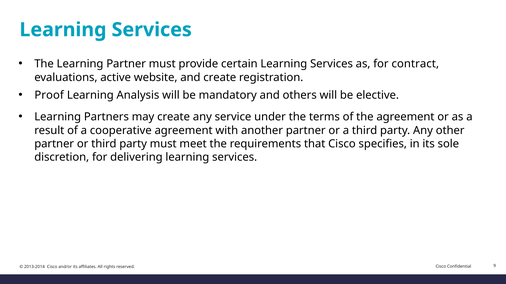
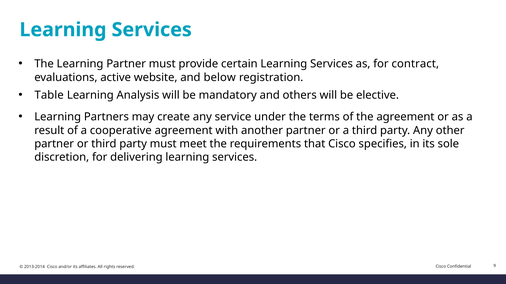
and create: create -> below
Proof: Proof -> Table
